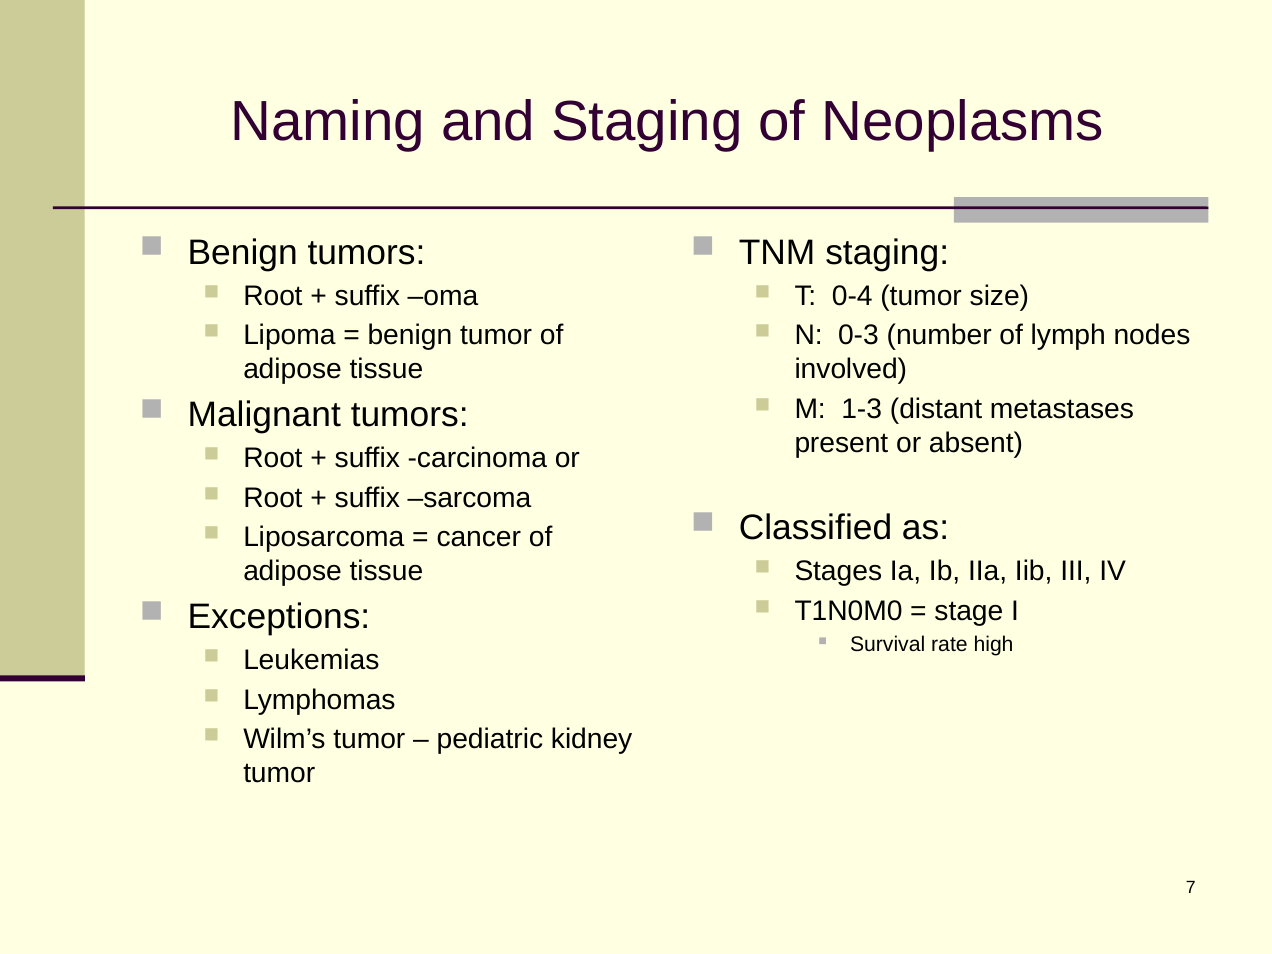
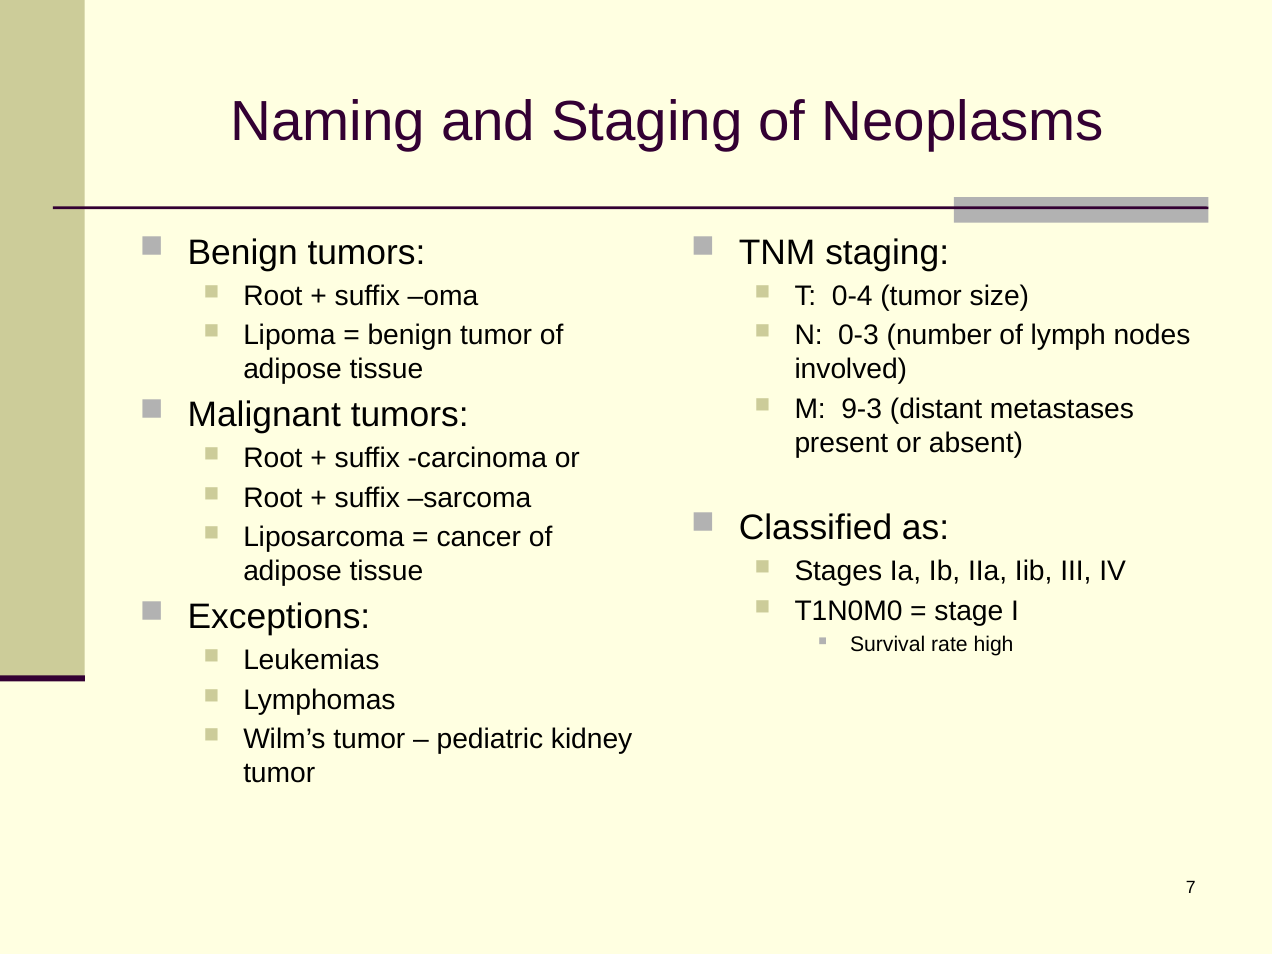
1-3: 1-3 -> 9-3
